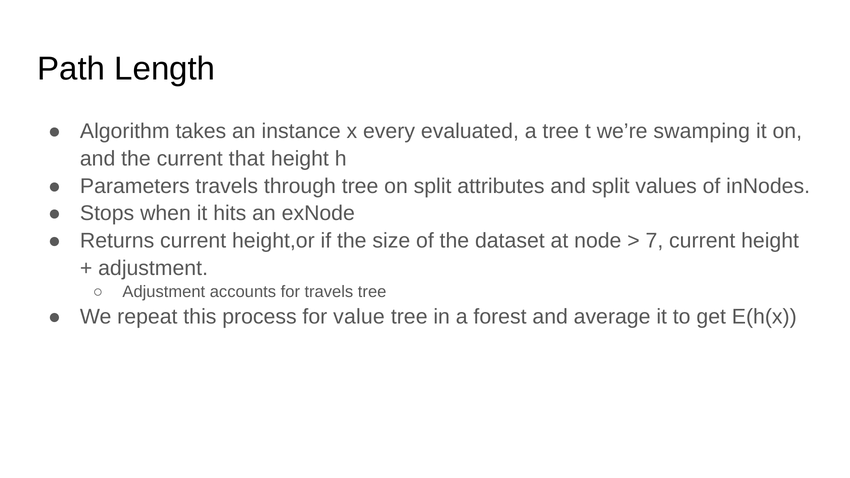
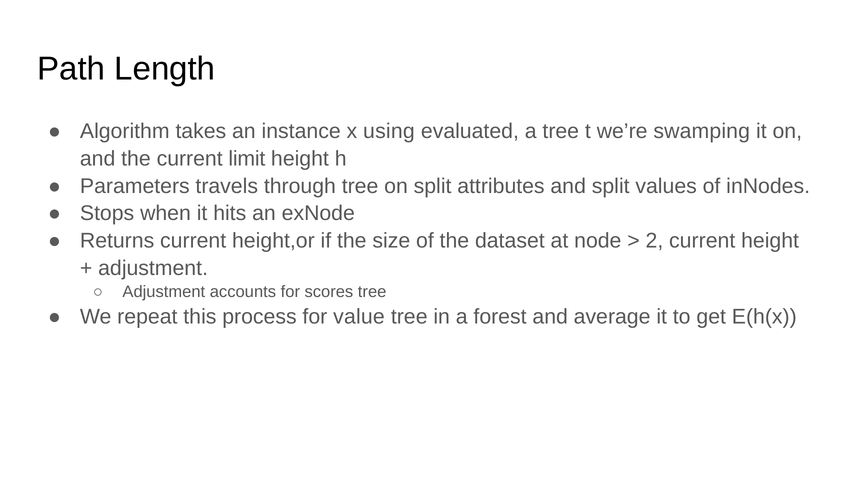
every: every -> using
that: that -> limit
7: 7 -> 2
for travels: travels -> scores
